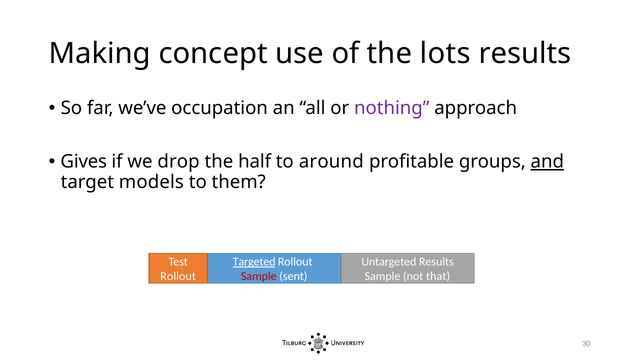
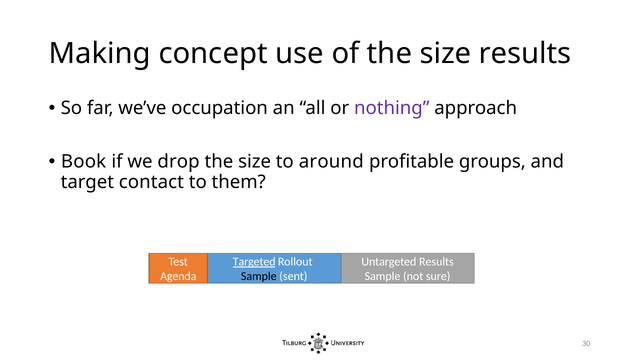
of the lots: lots -> size
Gives: Gives -> Book
half at (255, 161): half -> size
and underline: present -> none
models: models -> contact
Rollout at (178, 276): Rollout -> Agenda
Sample at (259, 276) colour: red -> black
that: that -> sure
